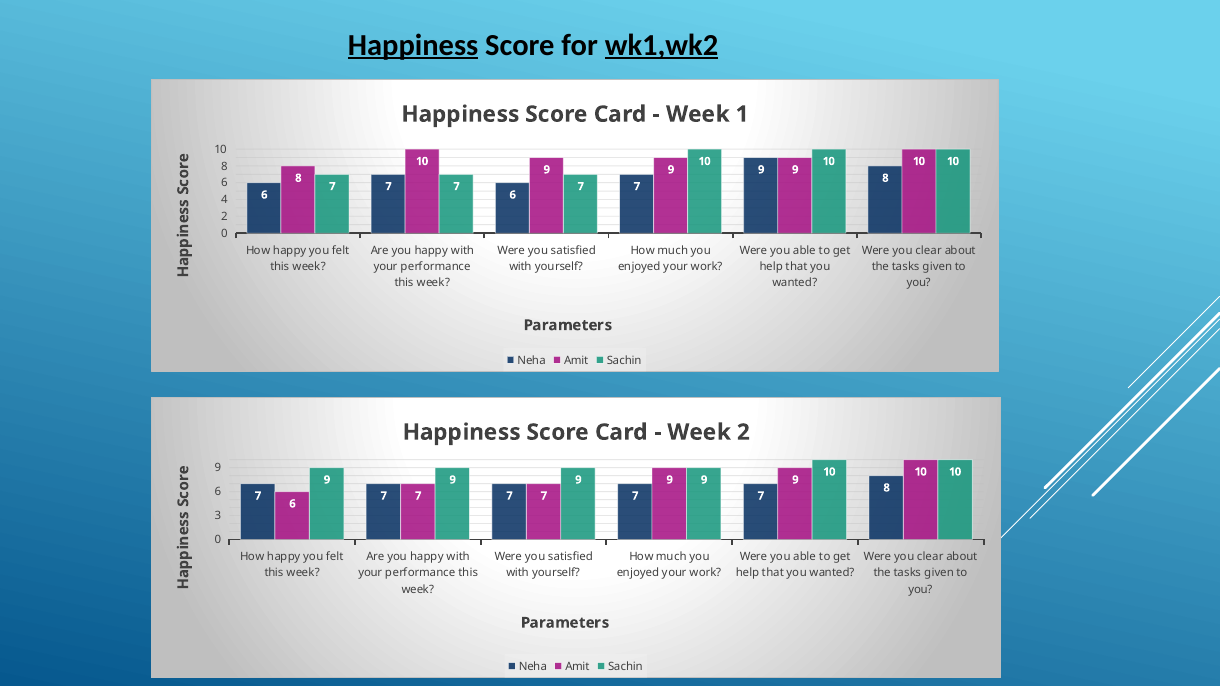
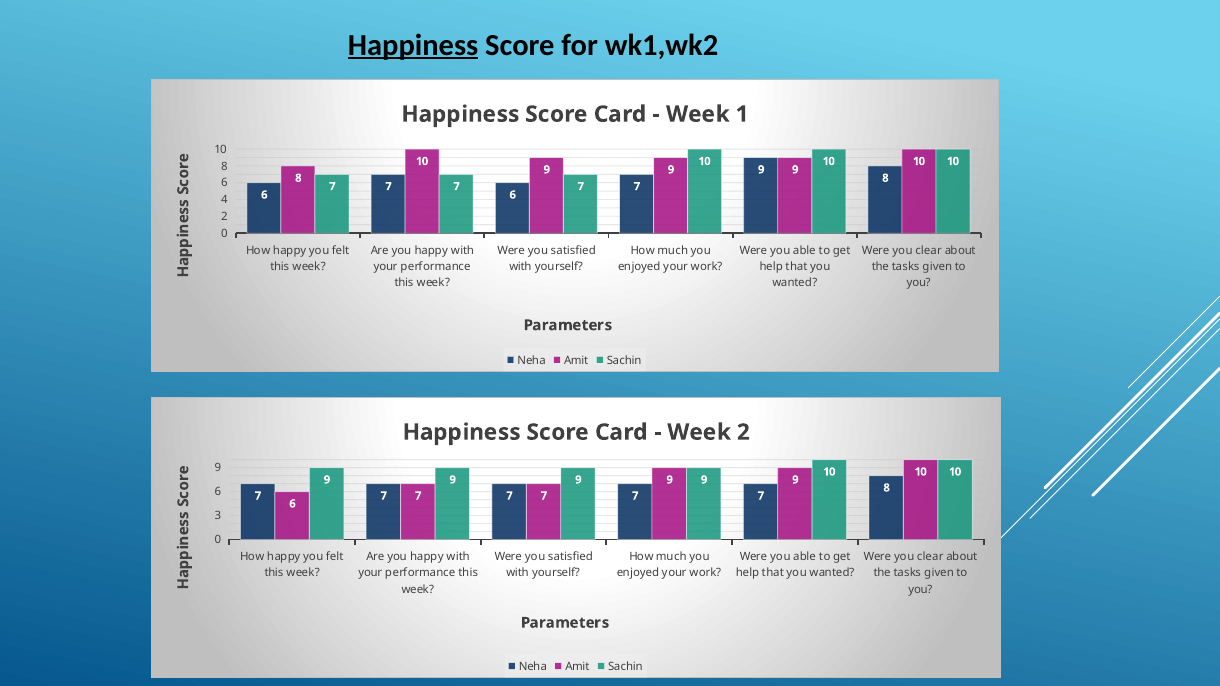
wk1,wk2 underline: present -> none
